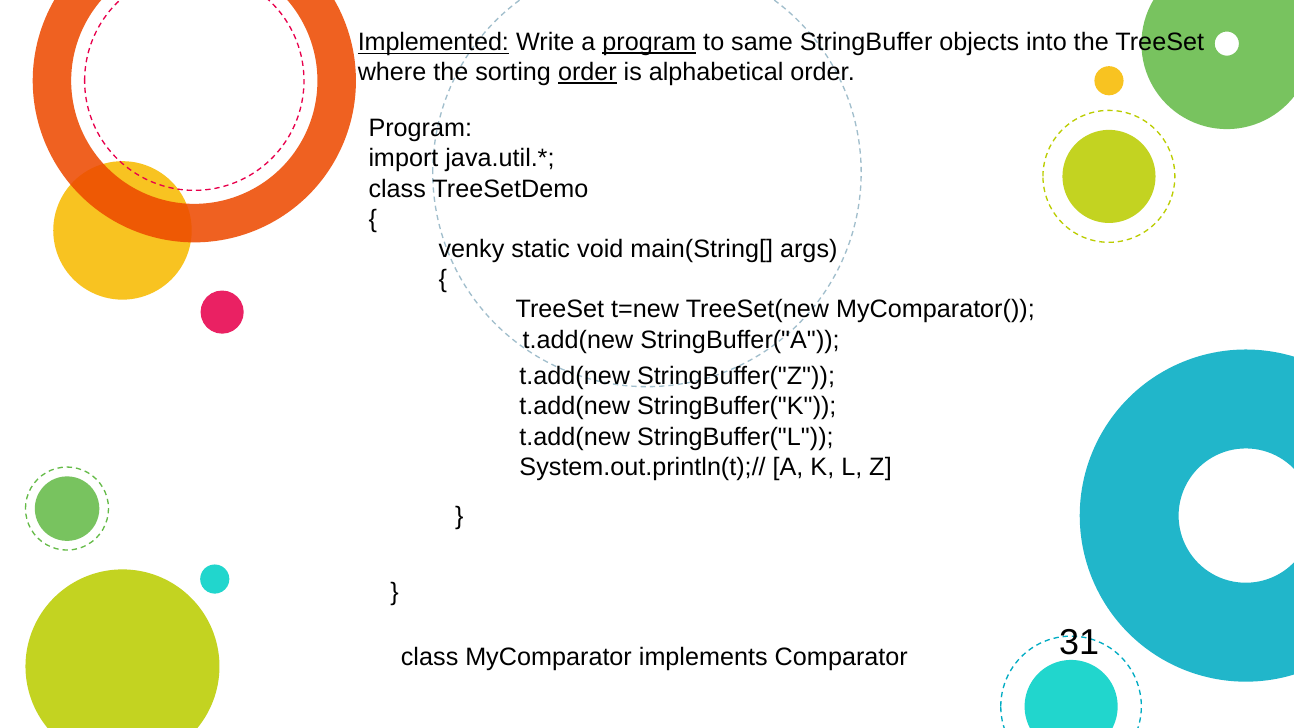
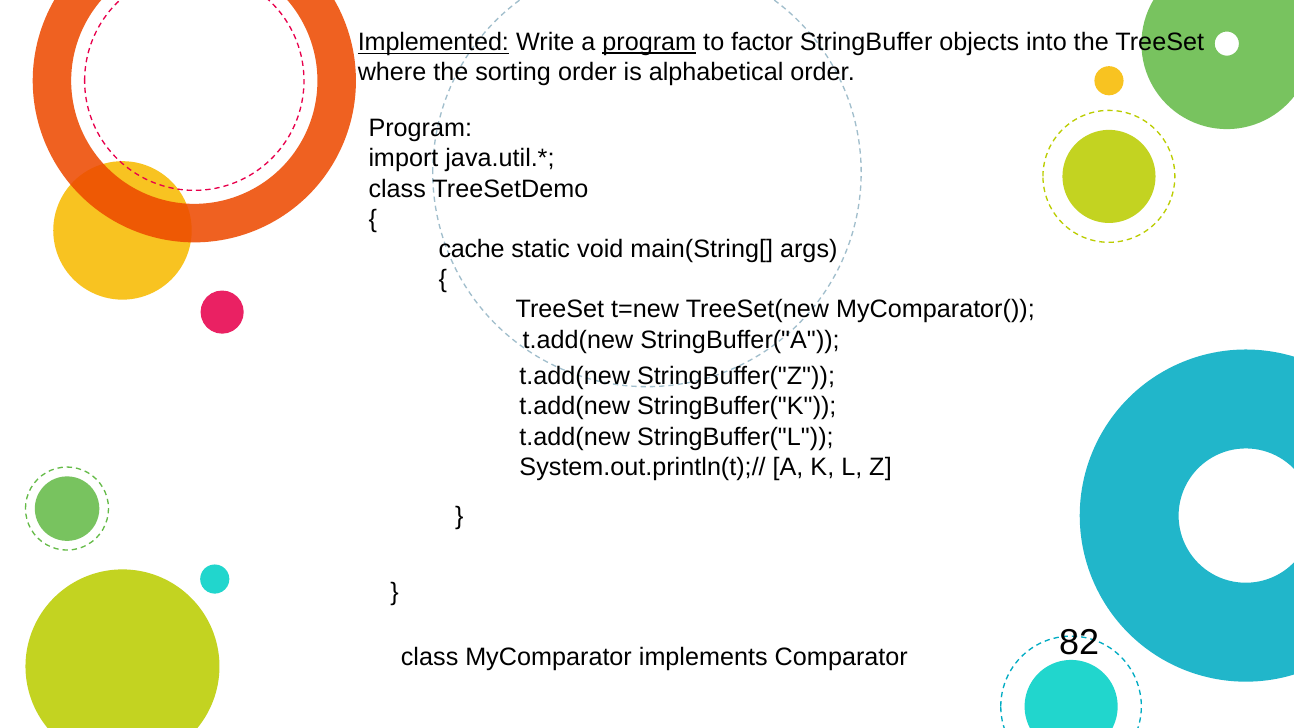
same: same -> factor
order at (587, 72) underline: present -> none
venky: venky -> cache
31: 31 -> 82
